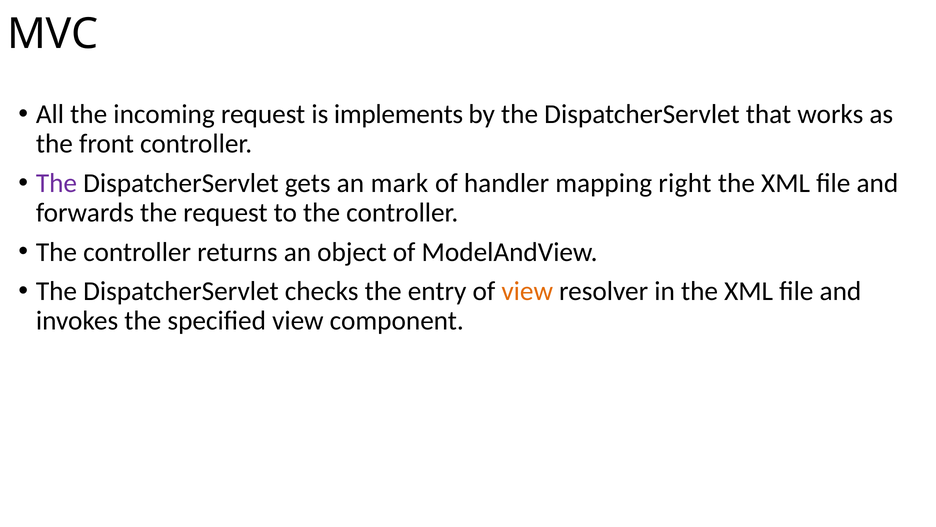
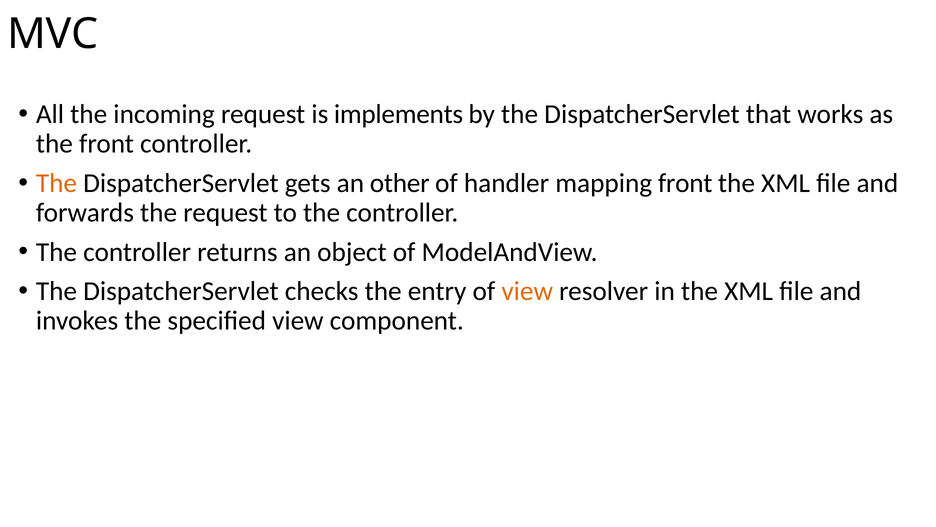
The at (56, 183) colour: purple -> orange
mark: mark -> other
mapping right: right -> front
